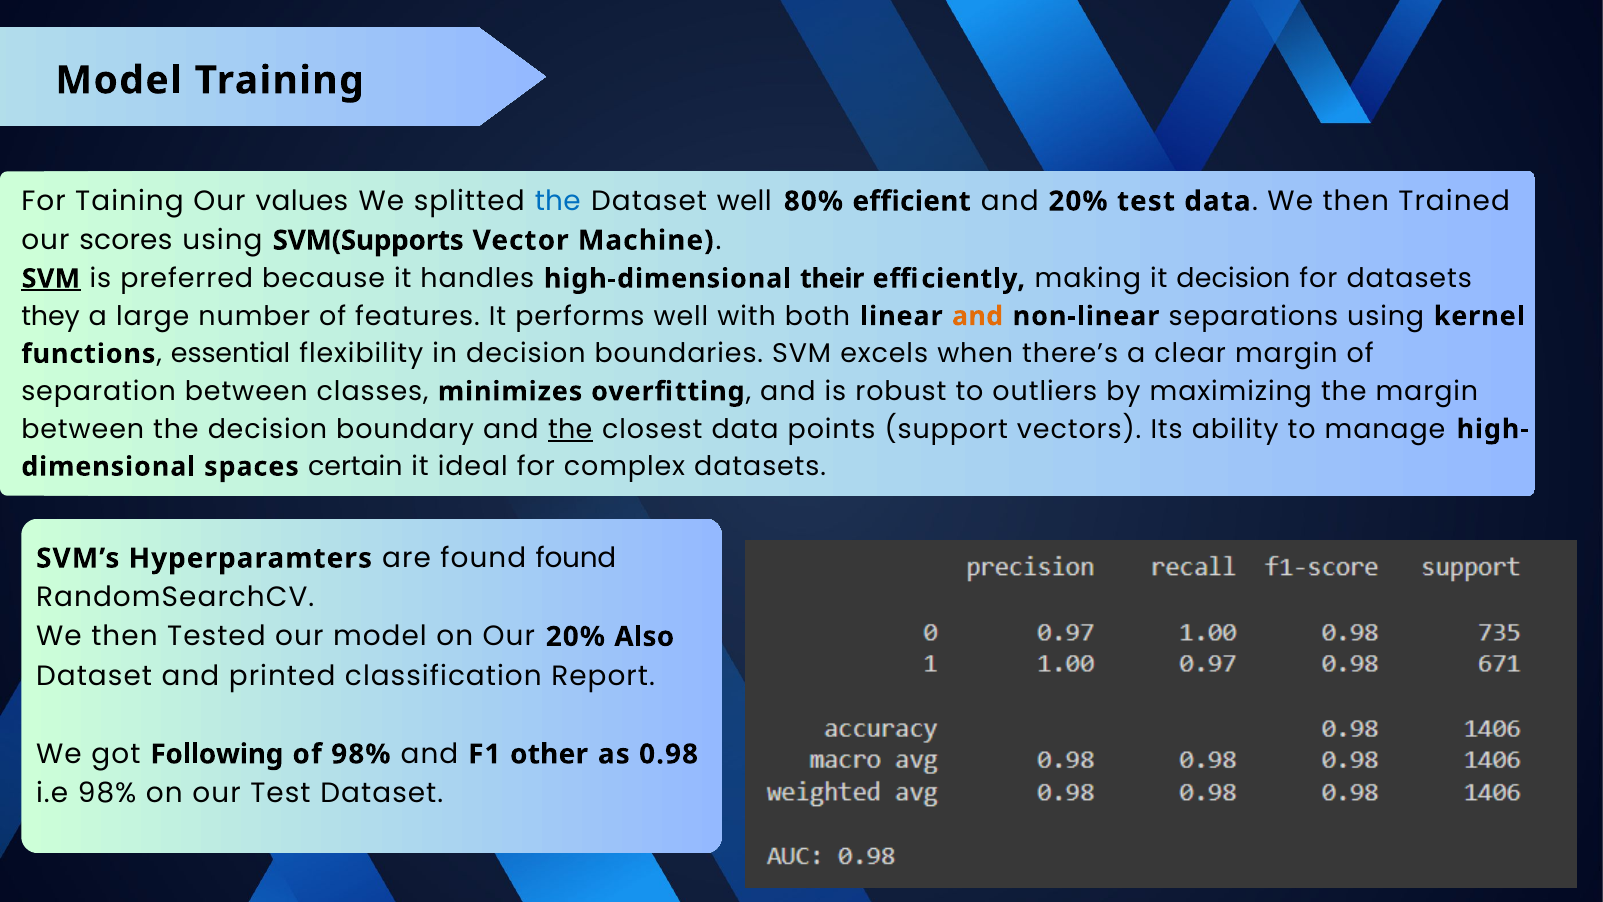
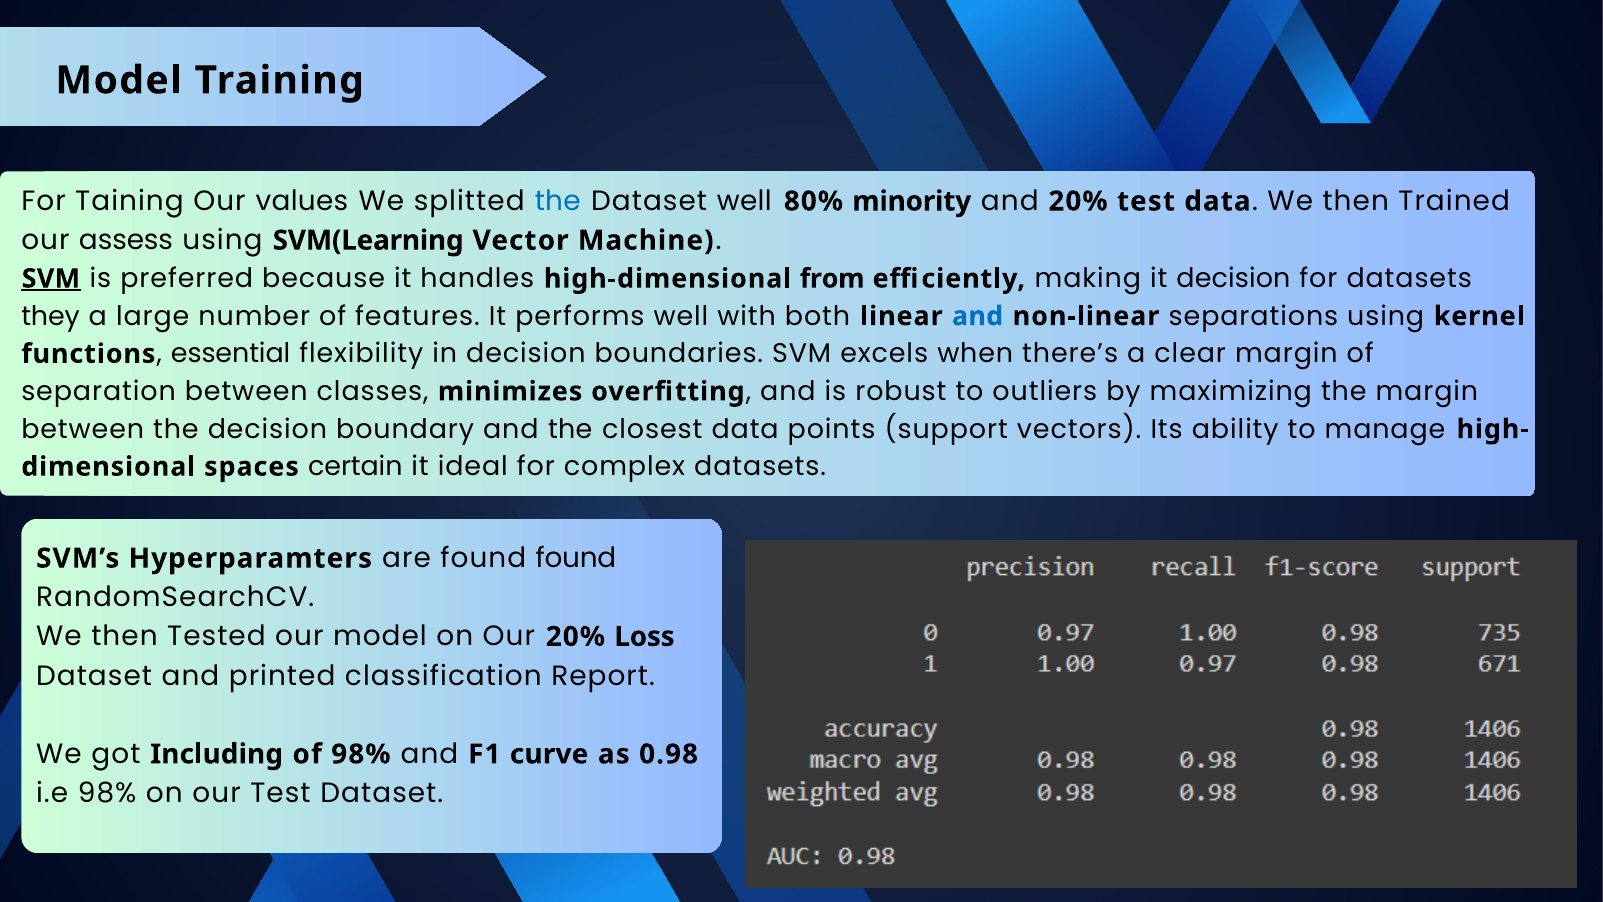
efficient: efficient -> minority
scores: scores -> assess
SVM(Supports: SVM(Supports -> SVM(Learning
their: their -> from
and at (978, 316) colour: orange -> blue
the at (570, 429) underline: present -> none
Also: Also -> Loss
Following: Following -> Including
other: other -> curve
